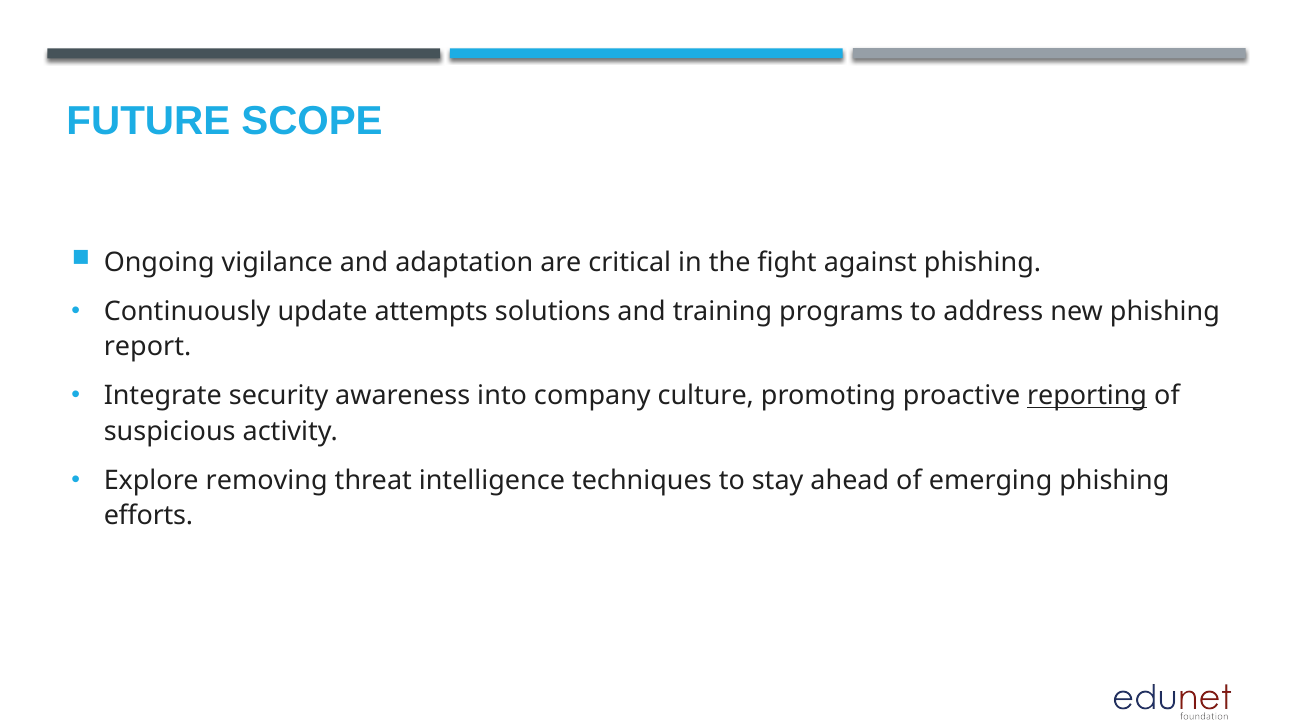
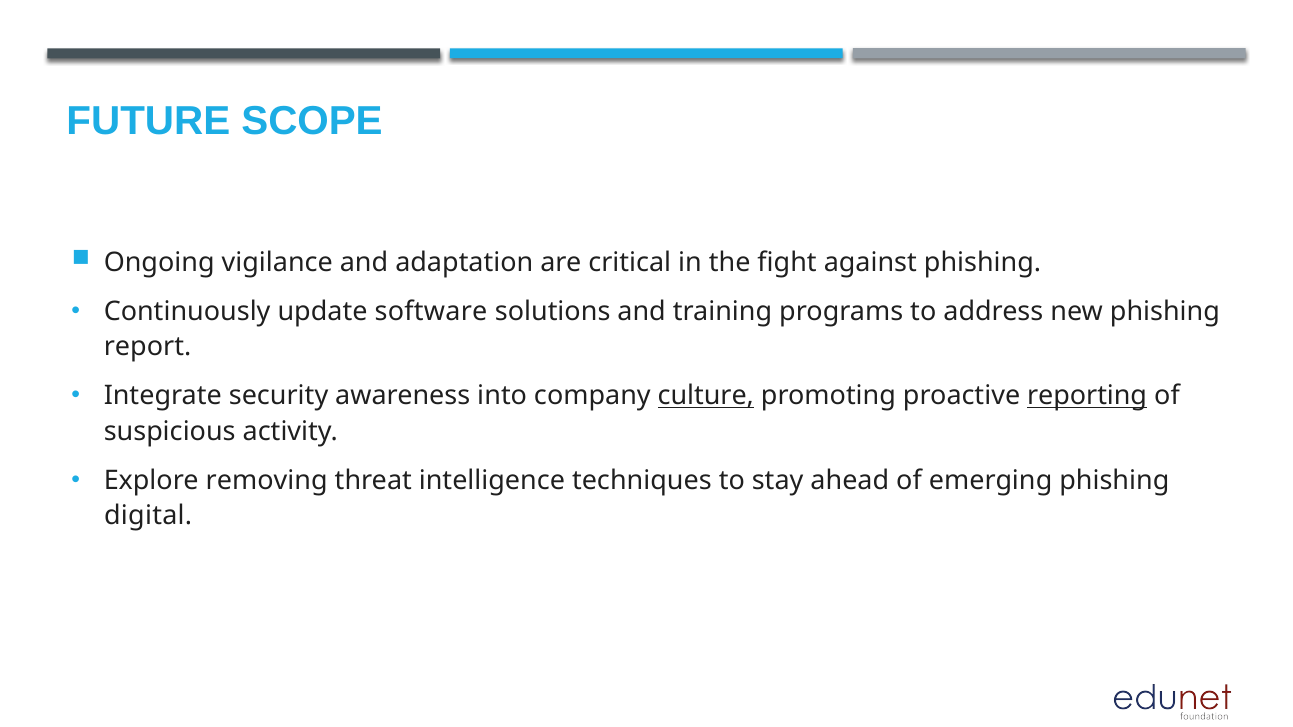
attempts: attempts -> software
culture underline: none -> present
efforts: efforts -> digital
